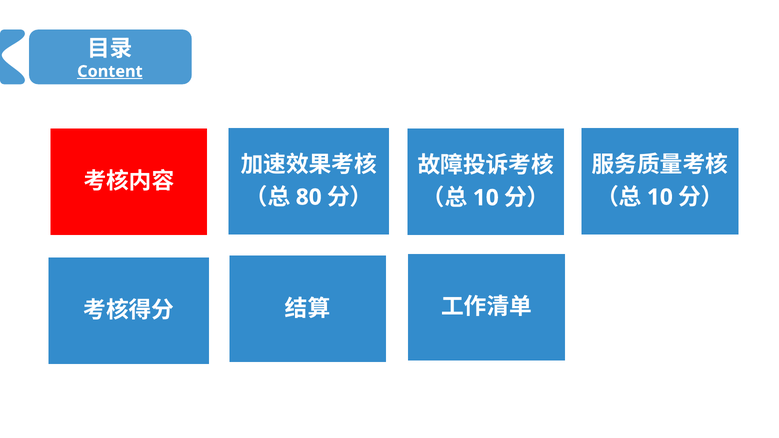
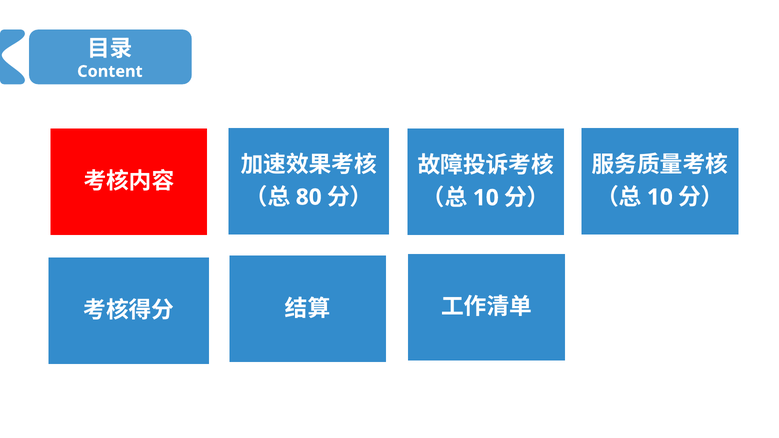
Content underline: present -> none
